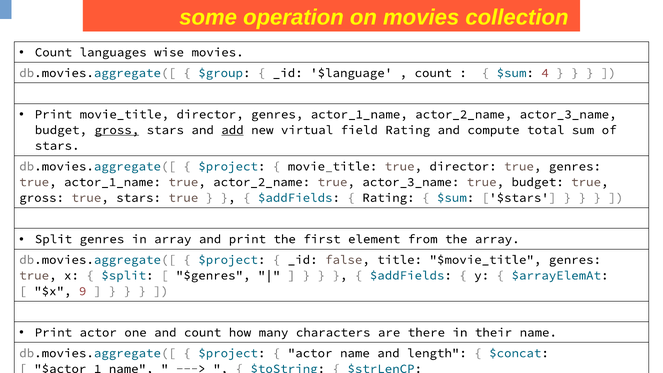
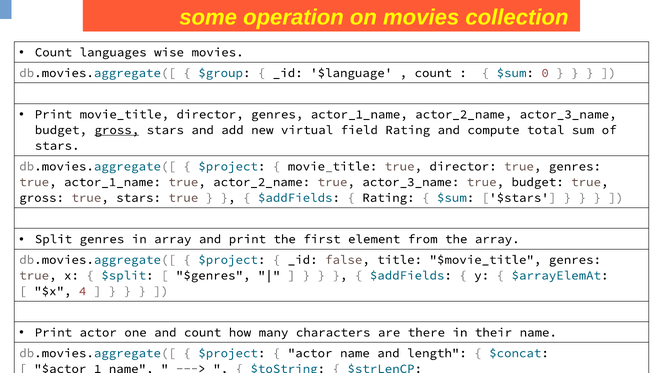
4: 4 -> 0
add underline: present -> none
9: 9 -> 4
